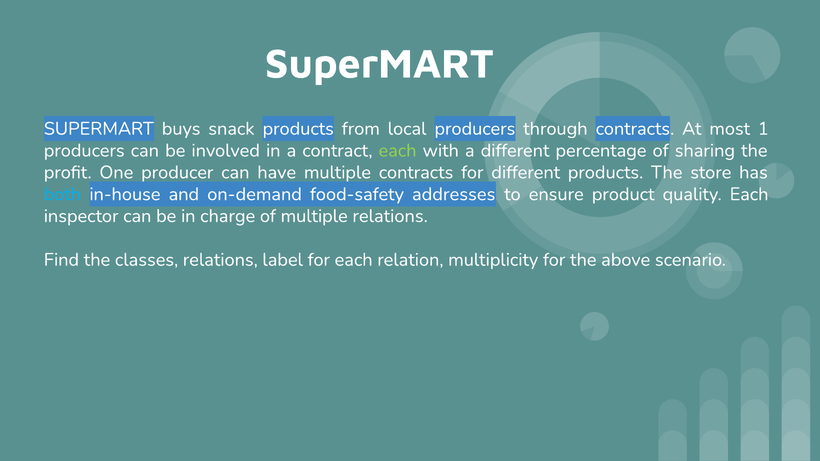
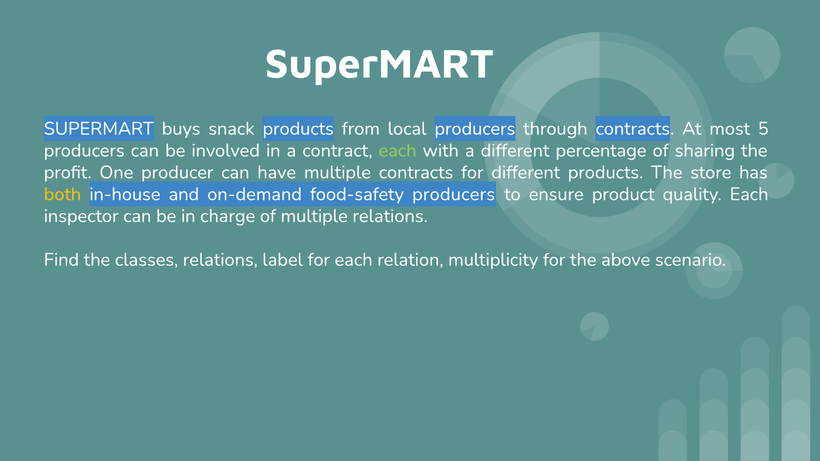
1: 1 -> 5
both colour: light blue -> yellow
food-safety addresses: addresses -> producers
